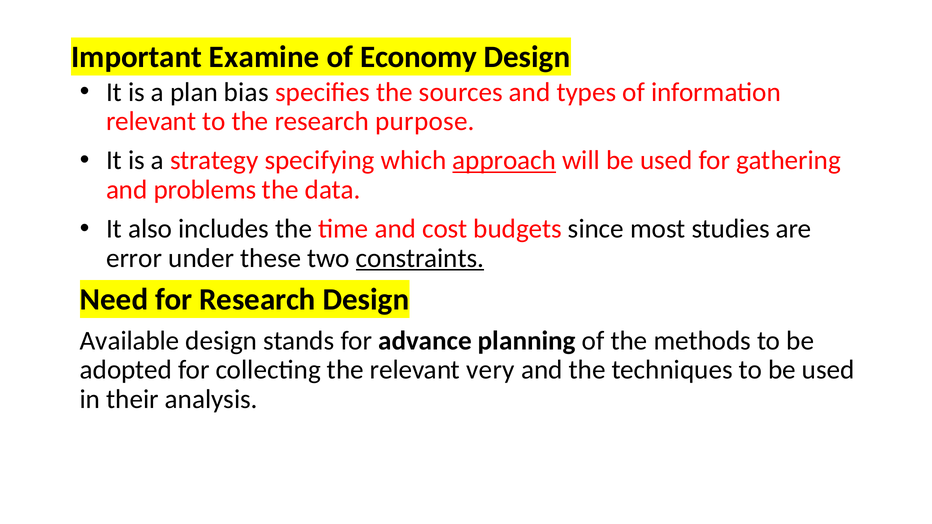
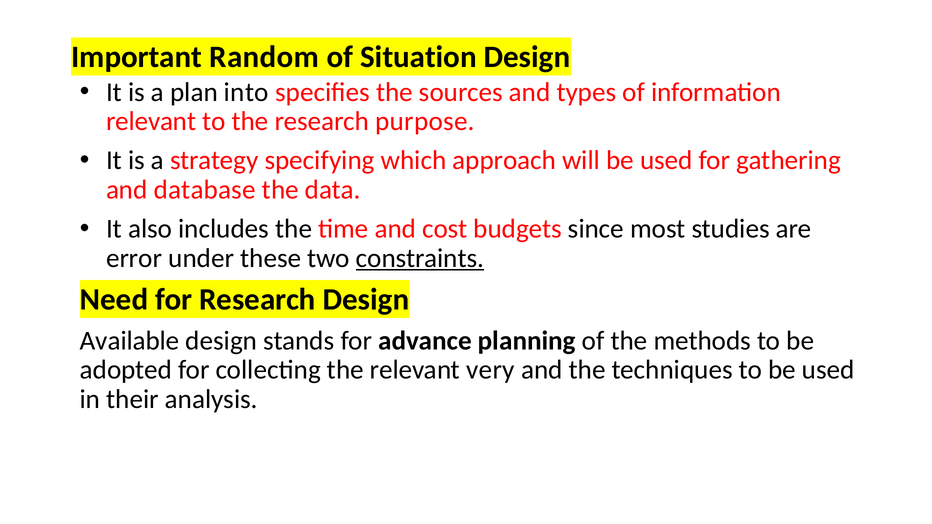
Examine: Examine -> Random
Economy: Economy -> Situation
bias: bias -> into
approach underline: present -> none
problems: problems -> database
